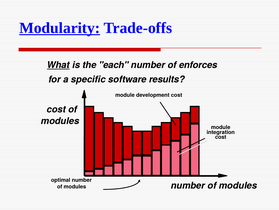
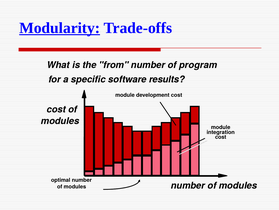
What underline: present -> none
each: each -> from
enforces: enforces -> program
